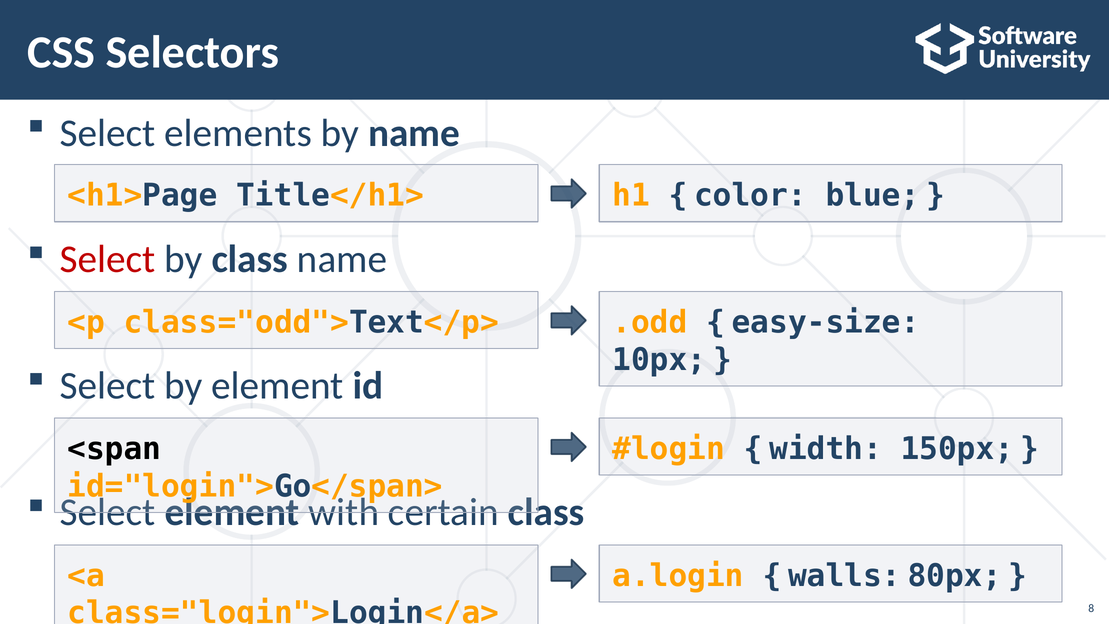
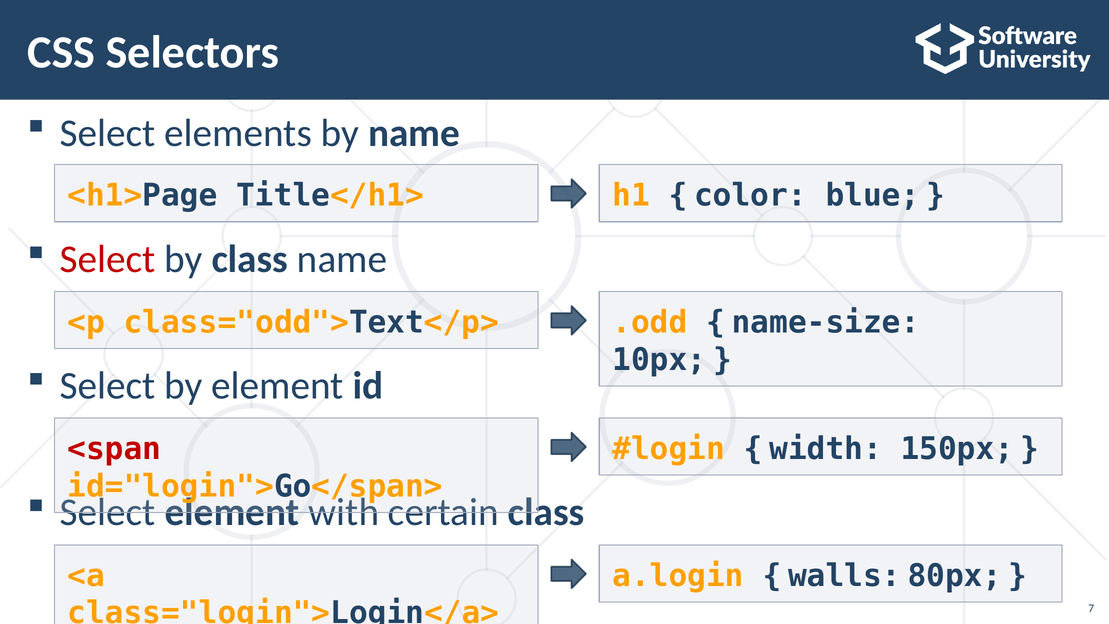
easy-size: easy-size -> name-size
<span colour: black -> red
8: 8 -> 7
